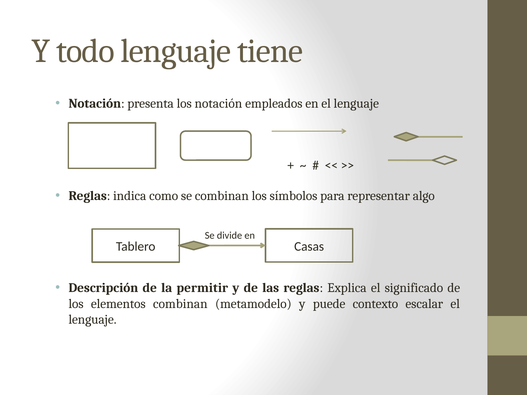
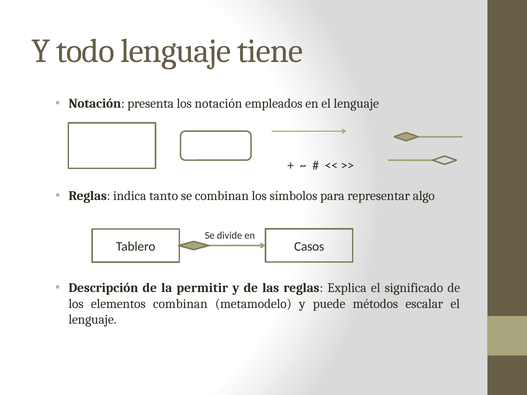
como: como -> tanto
Casas: Casas -> Casos
contexto: contexto -> métodos
